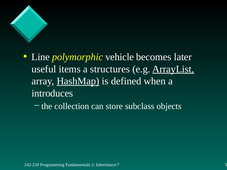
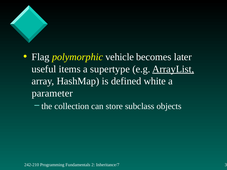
Line: Line -> Flag
structures: structures -> supertype
HashMap underline: present -> none
when: when -> white
introduces: introduces -> parameter
